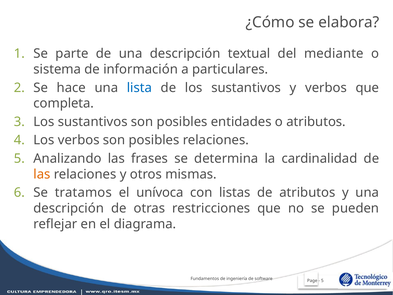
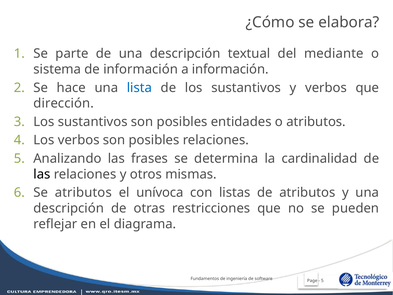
a particulares: particulares -> información
completa: completa -> dirección
las at (42, 174) colour: orange -> black
Se tratamos: tratamos -> atributos
